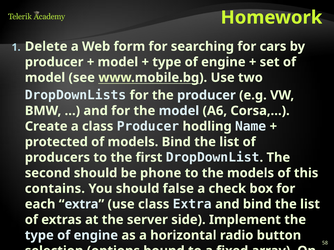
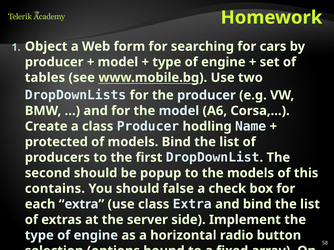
Delete: Delete -> Object
model at (45, 78): model -> tables
phone: phone -> popup
